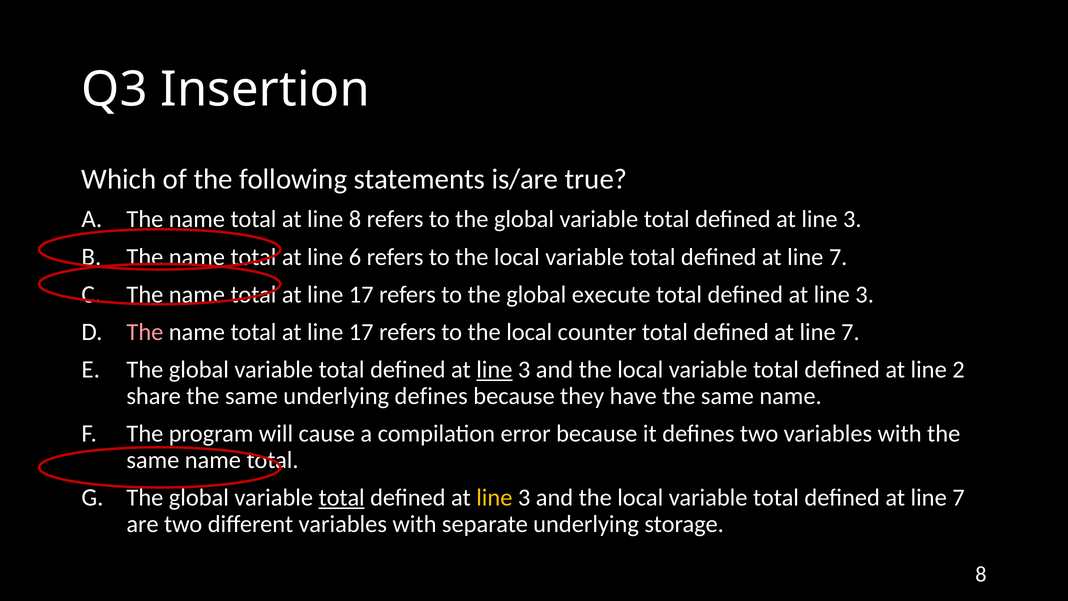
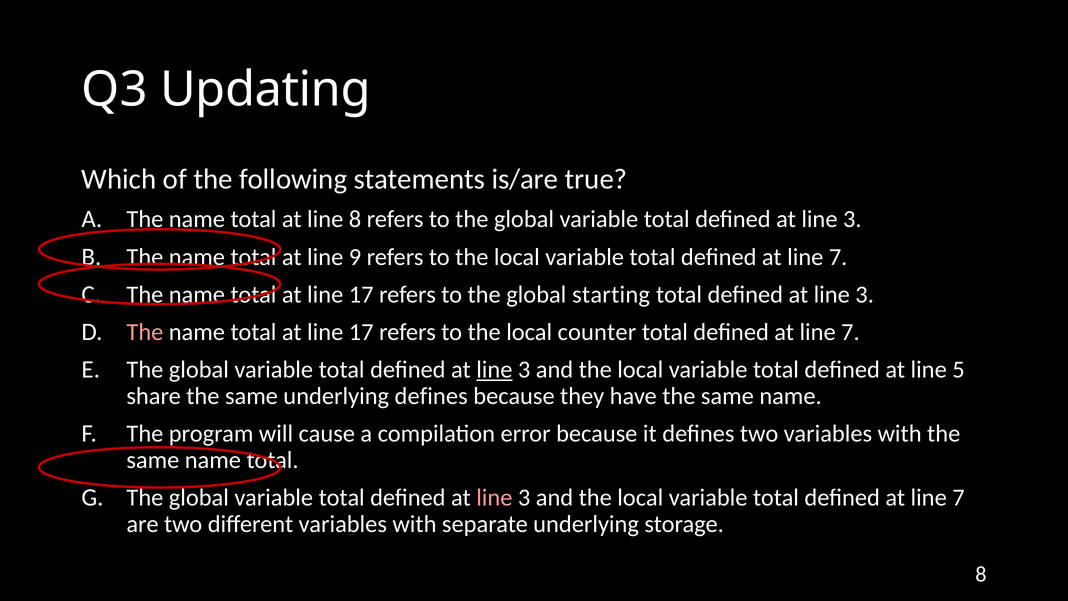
Insertion: Insertion -> Updating
6: 6 -> 9
execute: execute -> starting
2: 2 -> 5
total at (342, 498) underline: present -> none
line at (494, 498) colour: yellow -> pink
